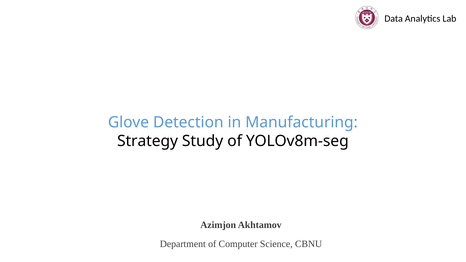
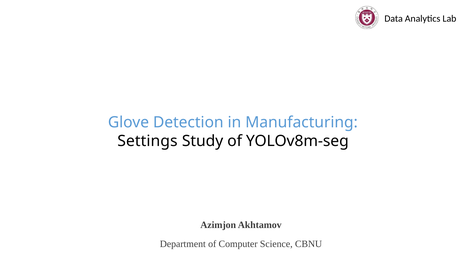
Strategy: Strategy -> Settings
